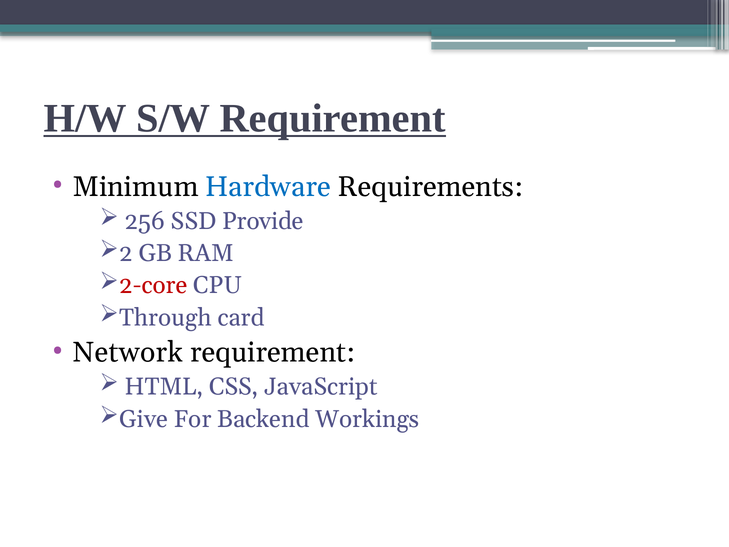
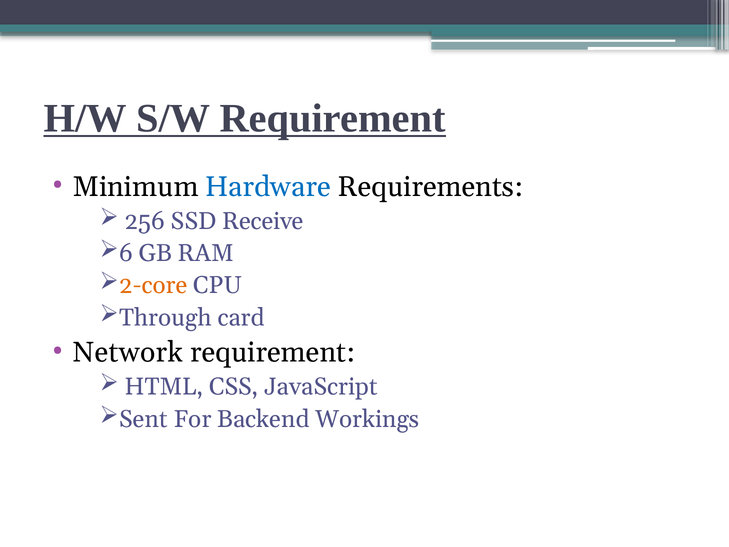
Provide: Provide -> Receive
2: 2 -> 6
2-core colour: red -> orange
Give: Give -> Sent
